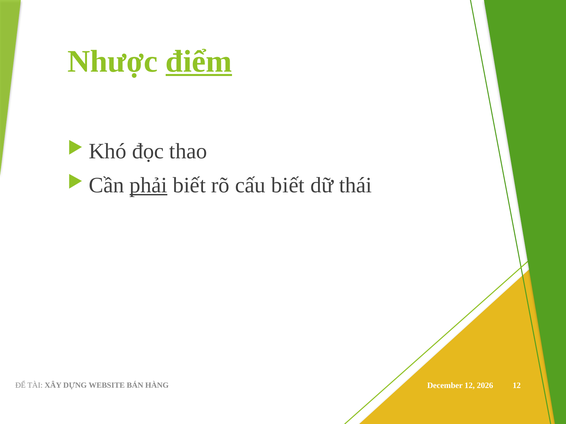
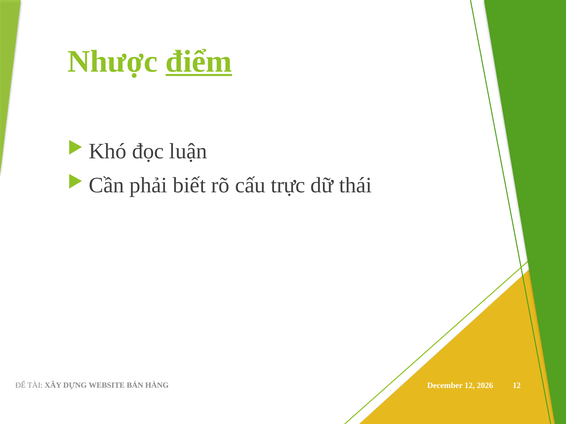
thao: thao -> luận
phải underline: present -> none
cấu biết: biết -> trực
